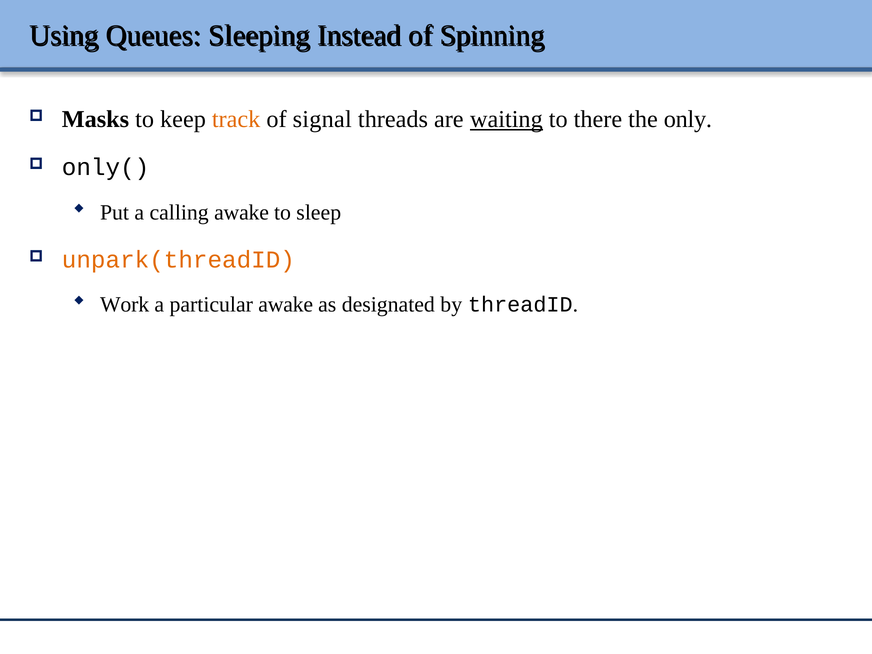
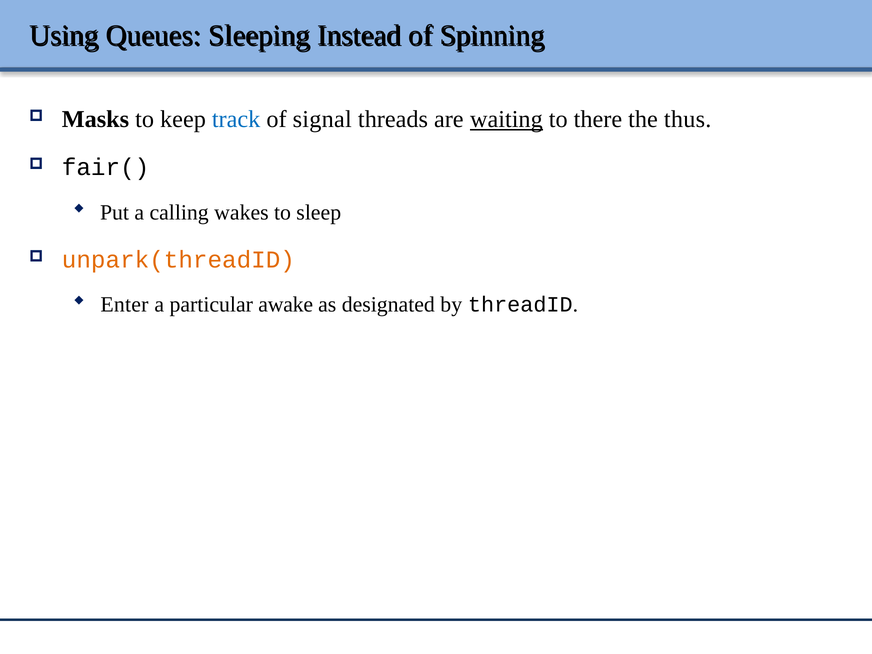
track colour: orange -> blue
only: only -> thus
only(: only( -> fair(
calling awake: awake -> wakes
Work: Work -> Enter
